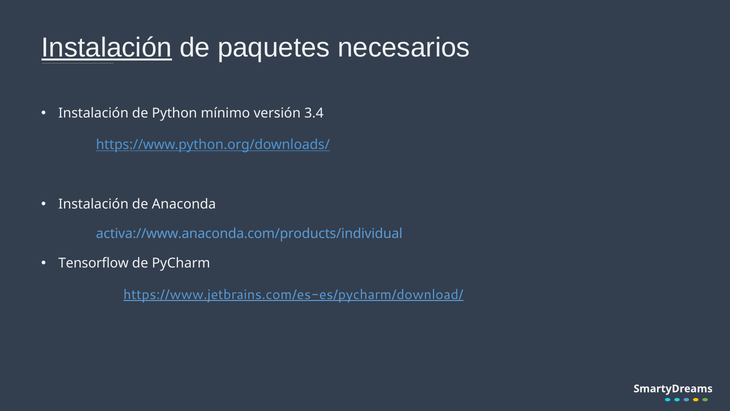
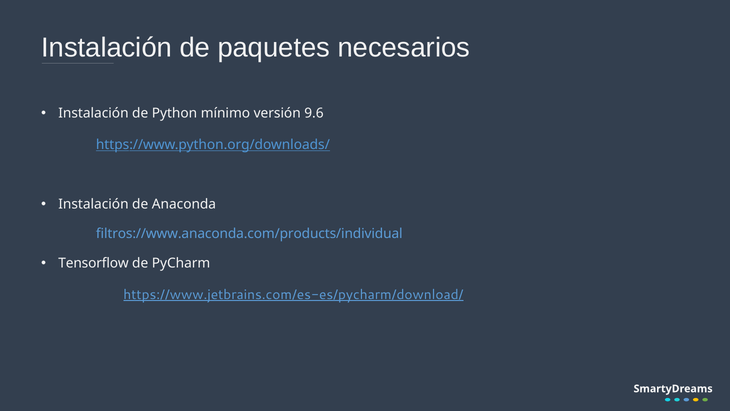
Instalación at (107, 48) underline: present -> none
3.4: 3.4 -> 9.6
activa://www.anaconda.com/products/individual: activa://www.anaconda.com/products/individual -> filtros://www.anaconda.com/products/individual
